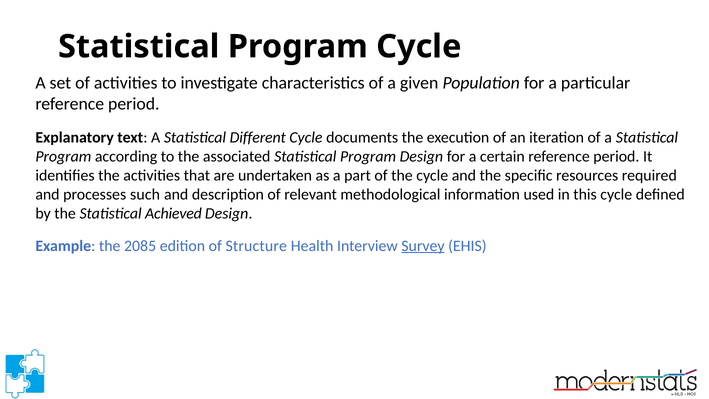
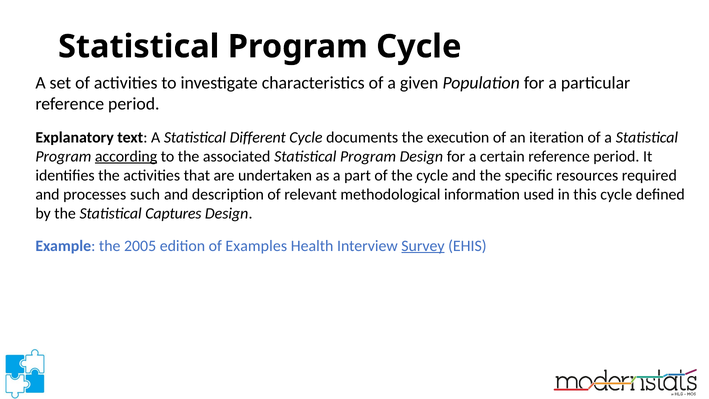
according underline: none -> present
Achieved: Achieved -> Captures
2085: 2085 -> 2005
Structure: Structure -> Examples
